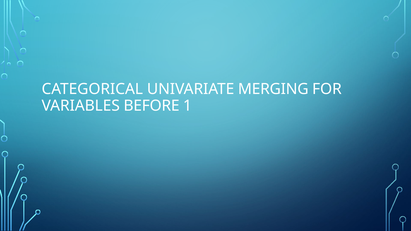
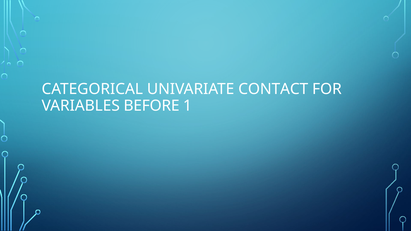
MERGING: MERGING -> CONTACT
